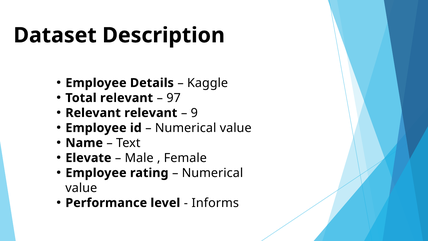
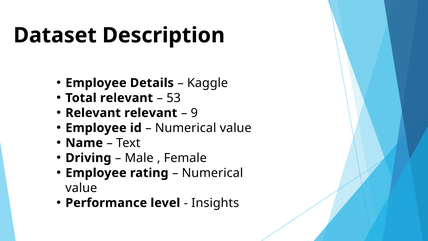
97: 97 -> 53
Elevate: Elevate -> Driving
Informs: Informs -> Insights
